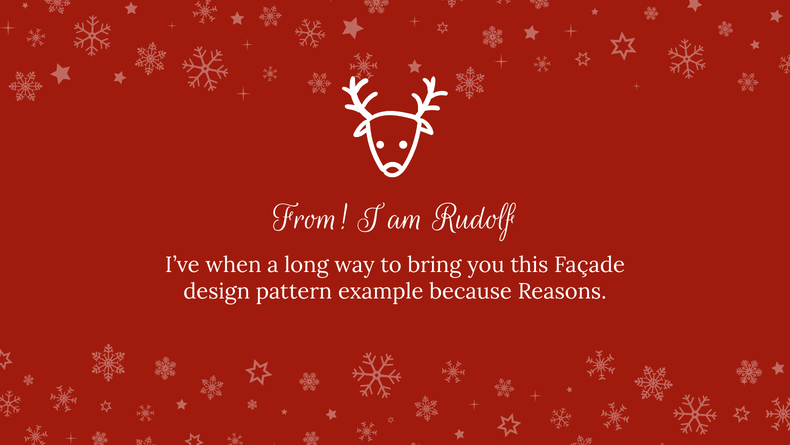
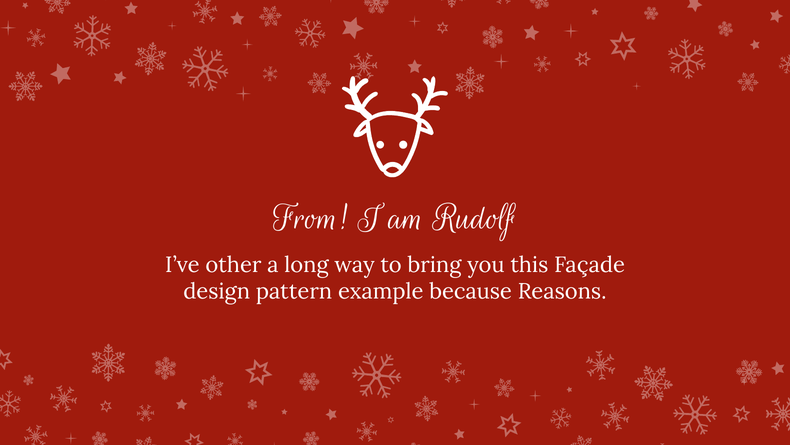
when: when -> other
